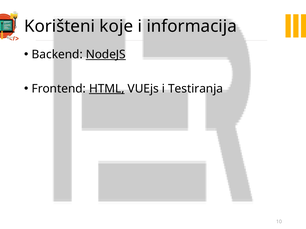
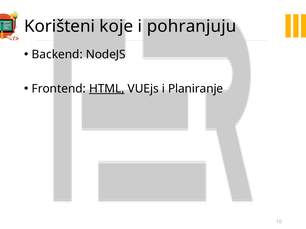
informacija: informacija -> pohranjuju
NodeJS underline: present -> none
Testiranja: Testiranja -> Planiranje
